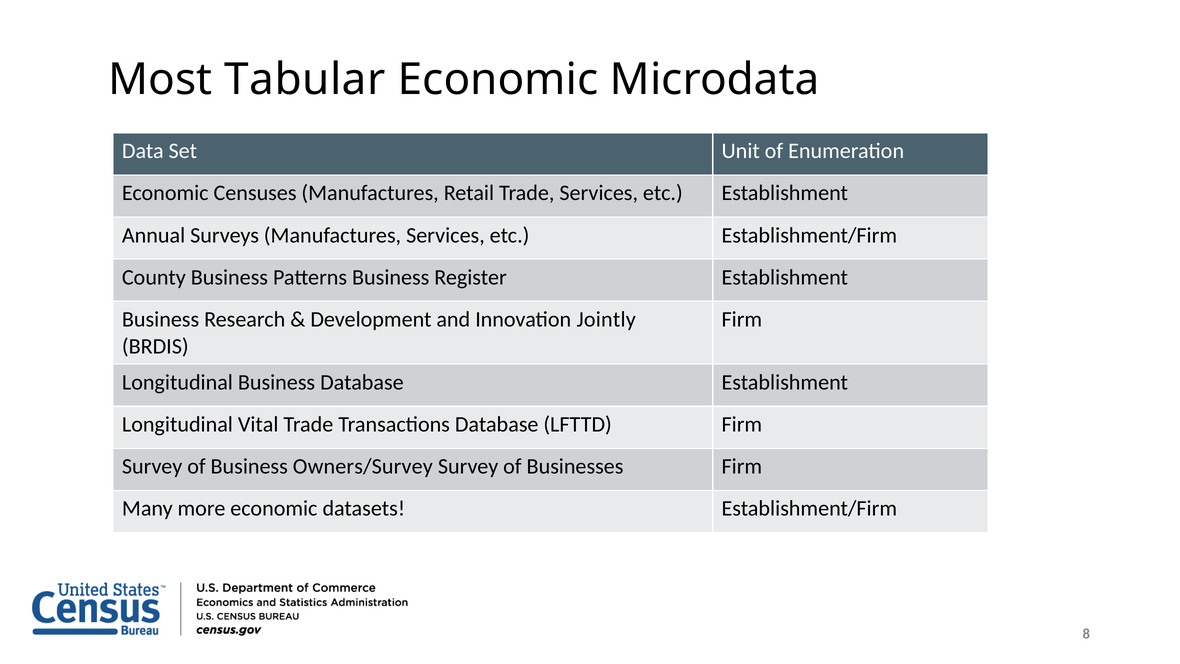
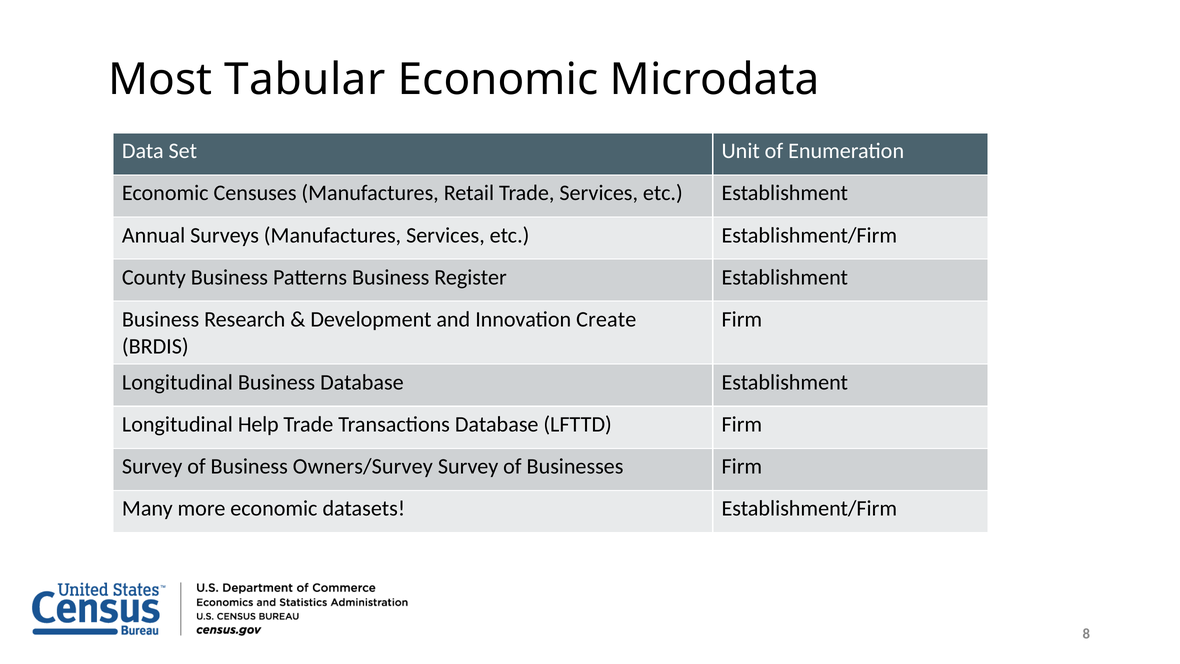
Jointly: Jointly -> Create
Vital: Vital -> Help
